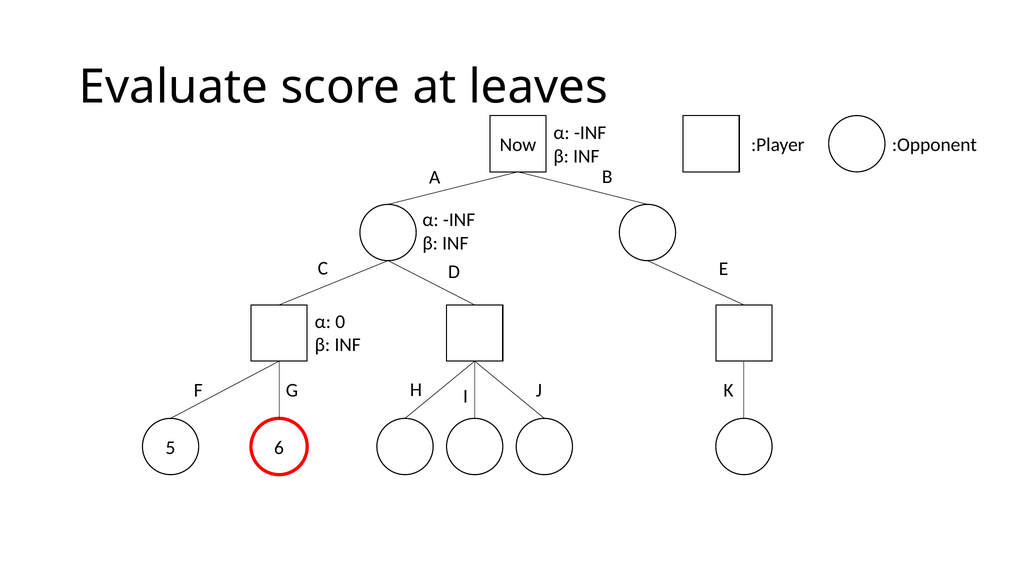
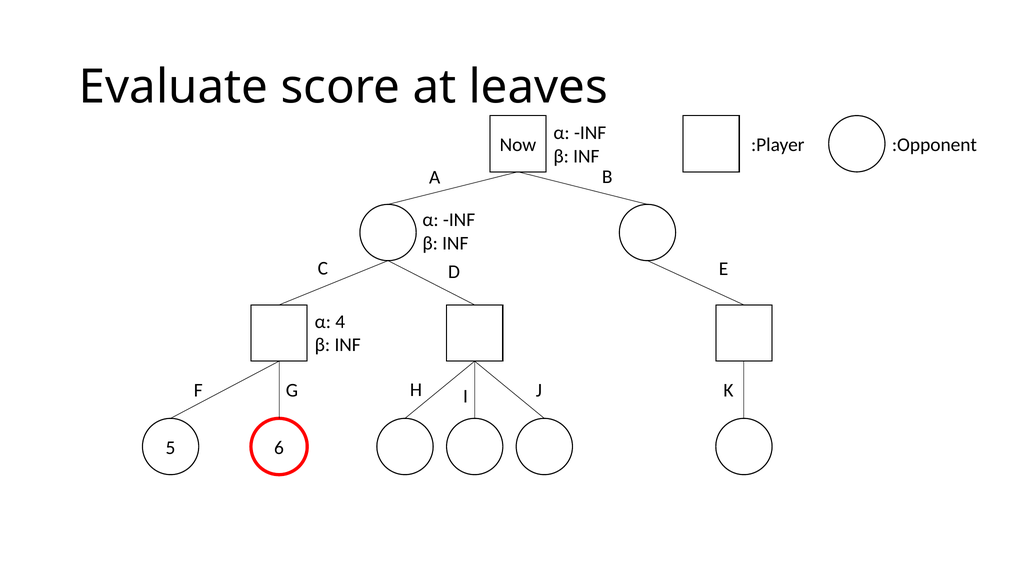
0: 0 -> 4
